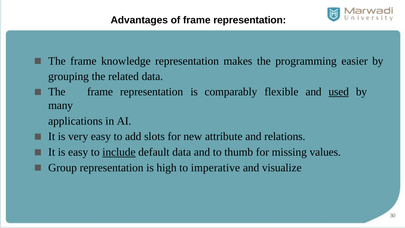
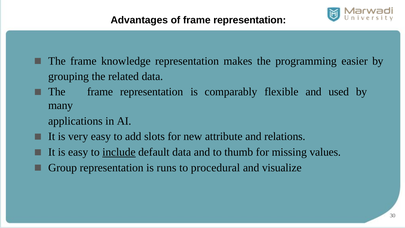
used underline: present -> none
high: high -> runs
imperative: imperative -> procedural
